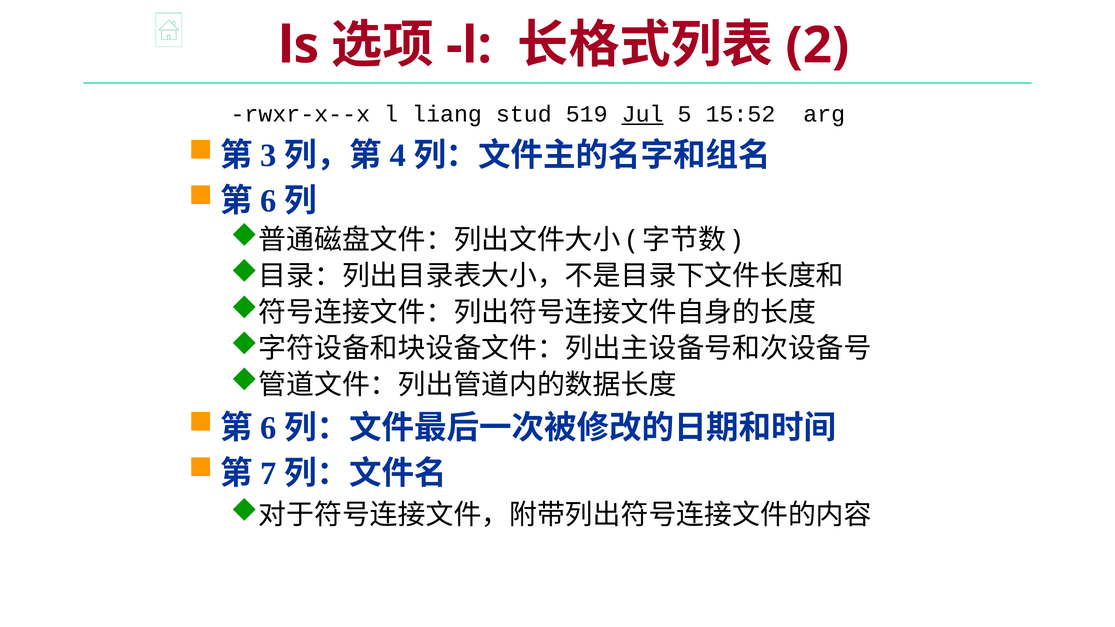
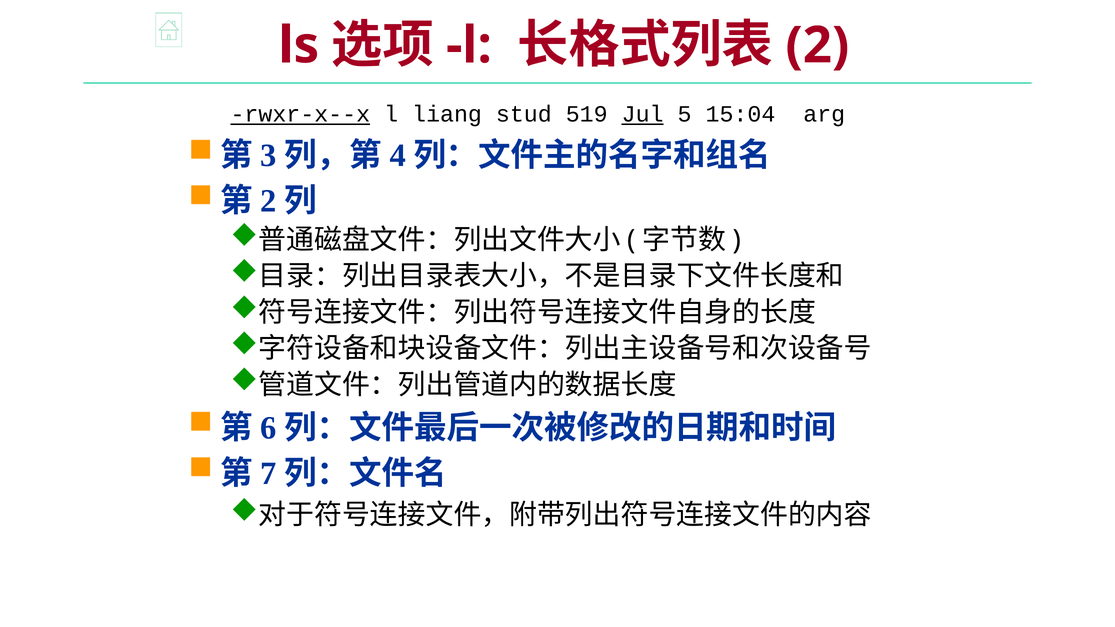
rwxr-x--x underline: none -> present
15:52: 15:52 -> 15:04
6 at (268, 201): 6 -> 2
